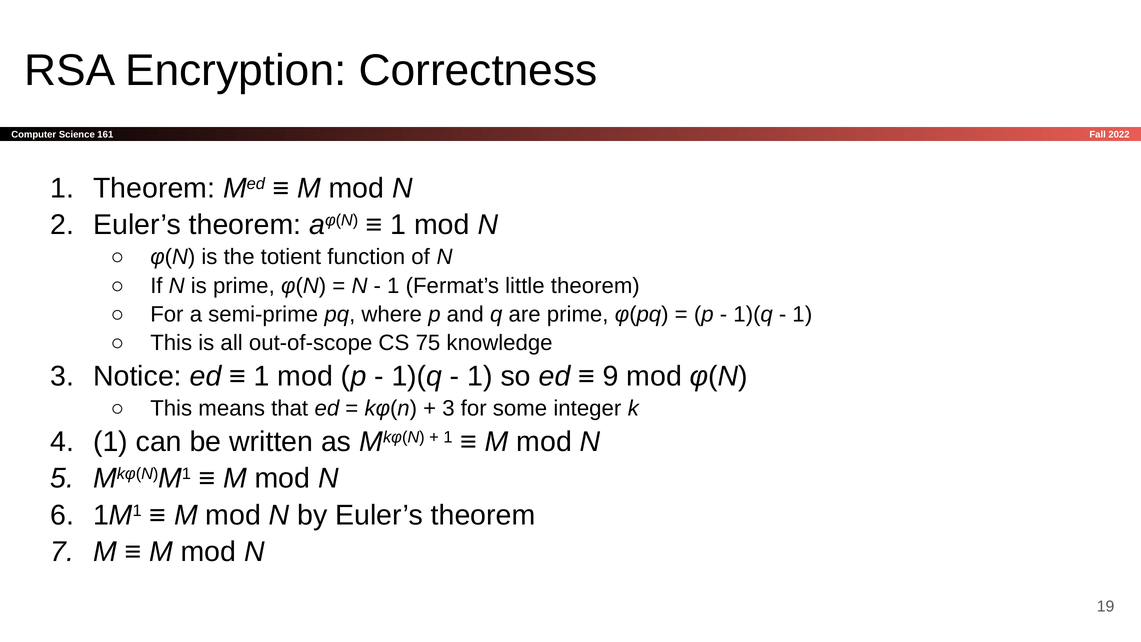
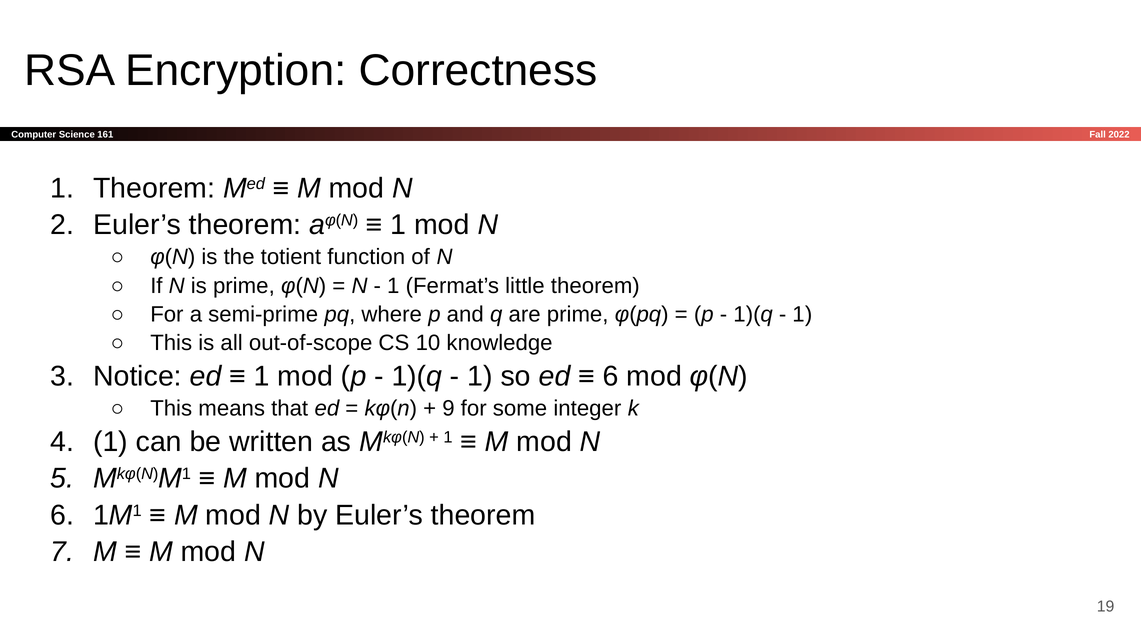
75: 75 -> 10
9 at (611, 376): 9 -> 6
3 at (448, 408): 3 -> 9
